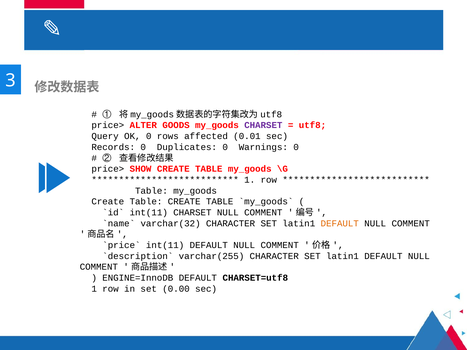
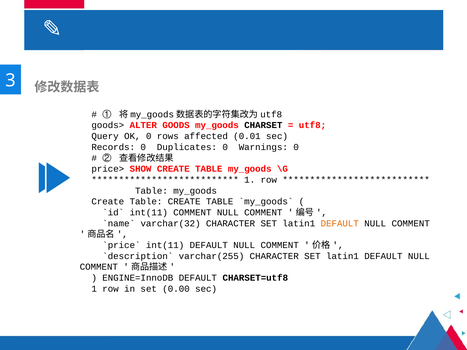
price> at (108, 125): price> -> goods>
CHARSET at (263, 125) colour: purple -> black
int(11 CHARSET: CHARSET -> COMMENT
